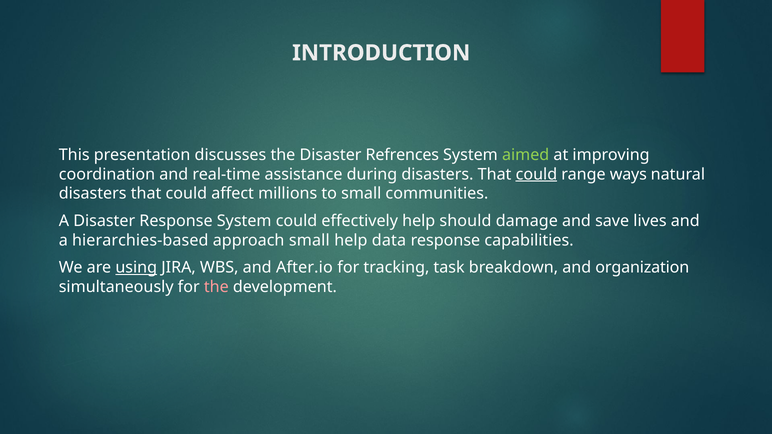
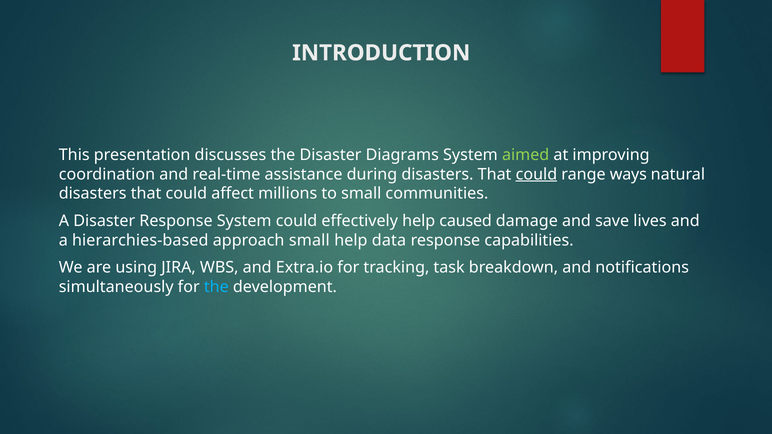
Refrences: Refrences -> Diagrams
should: should -> caused
using underline: present -> none
After.io: After.io -> Extra.io
organization: organization -> notifications
the at (216, 287) colour: pink -> light blue
